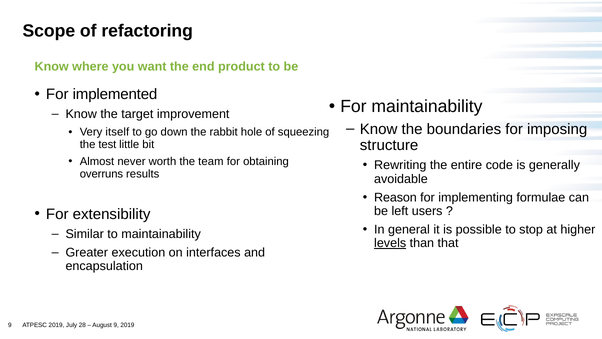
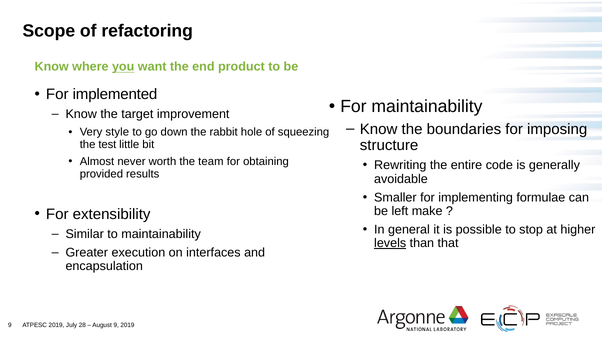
you underline: none -> present
itself: itself -> style
overruns: overruns -> provided
Reason: Reason -> Smaller
users: users -> make
